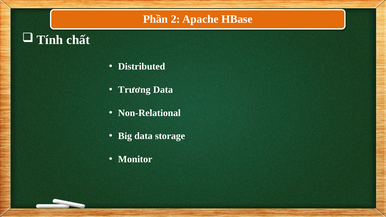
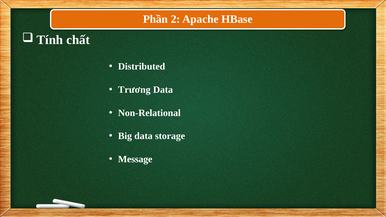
Monitor: Monitor -> Message
